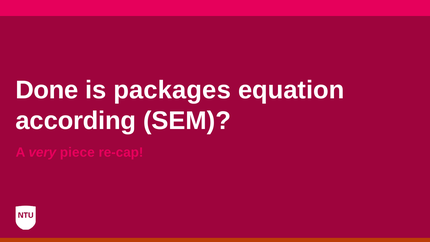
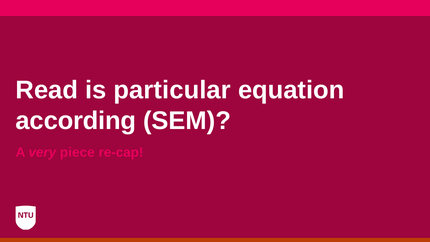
Done: Done -> Read
packages: packages -> particular
